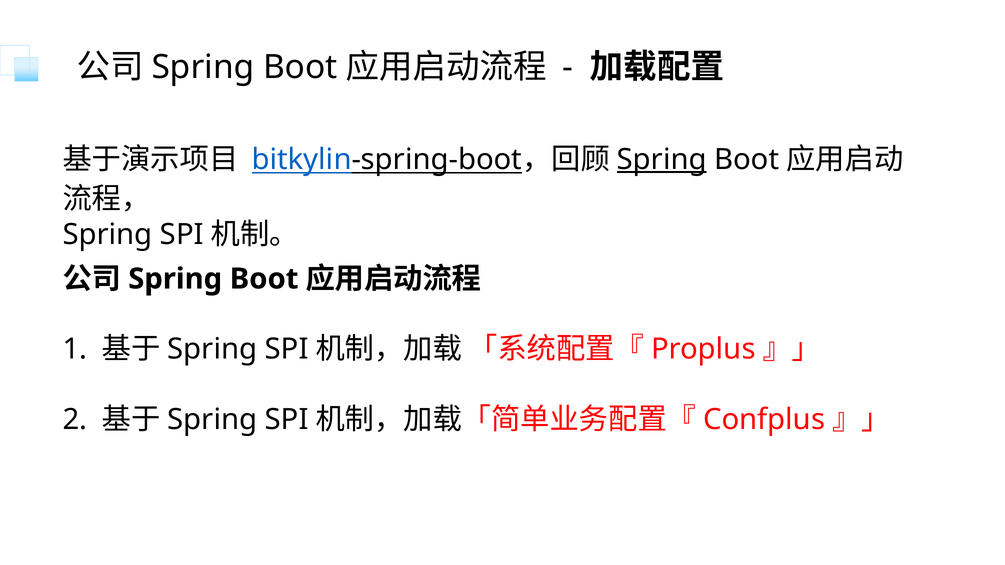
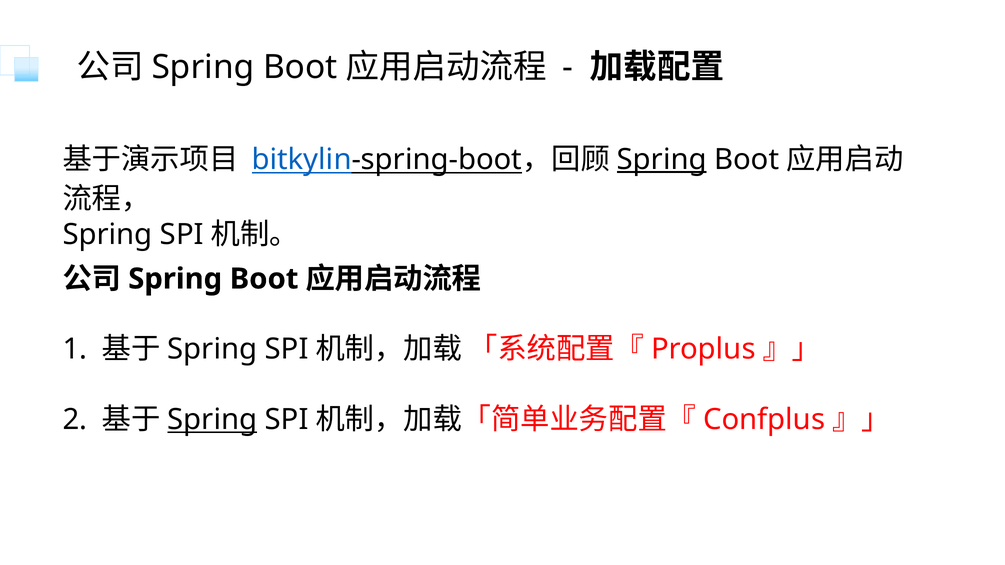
Spring at (212, 420) underline: none -> present
